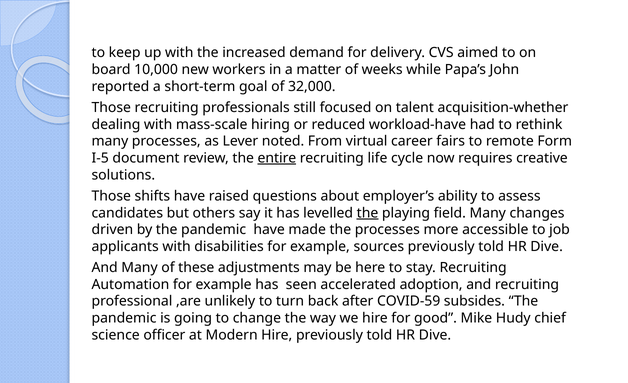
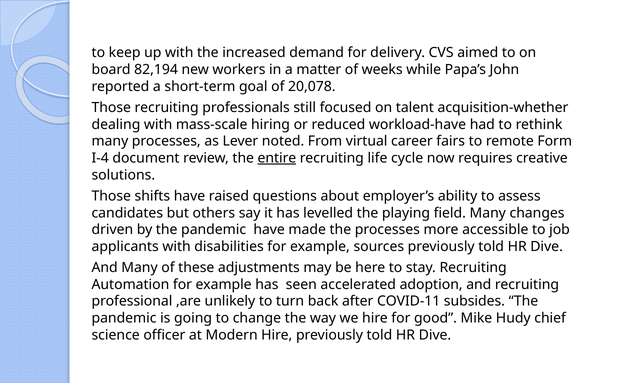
10,000: 10,000 -> 82,194
32,000: 32,000 -> 20,078
I-5: I-5 -> I-4
the at (368, 213) underline: present -> none
COVID-59: COVID-59 -> COVID-11
